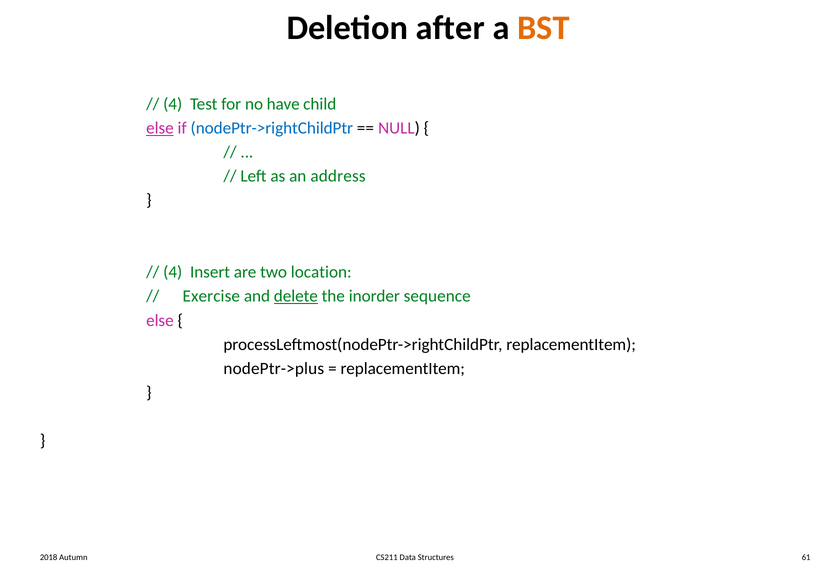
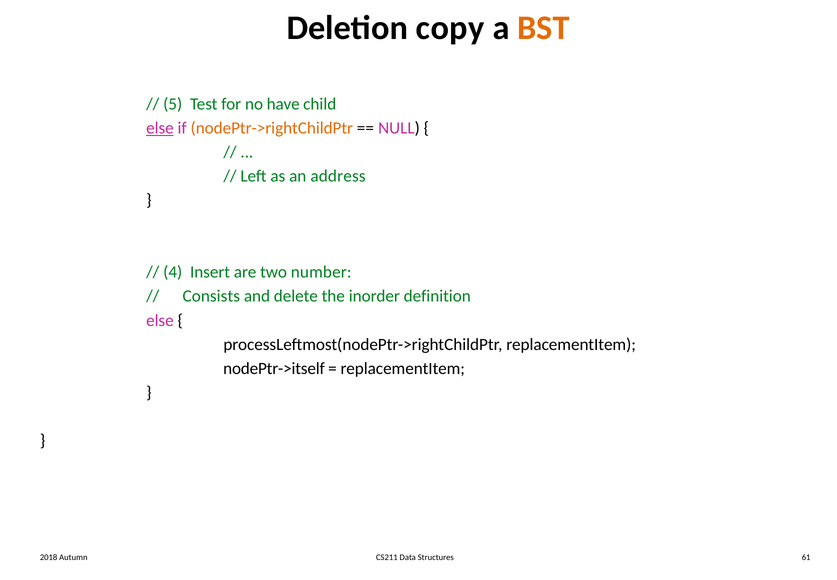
after: after -> copy
4 at (173, 104): 4 -> 5
nodePtr->rightChildPtr colour: blue -> orange
location: location -> number
Exercise: Exercise -> Consists
delete underline: present -> none
sequence: sequence -> definition
nodePtr->plus: nodePtr->plus -> nodePtr->itself
